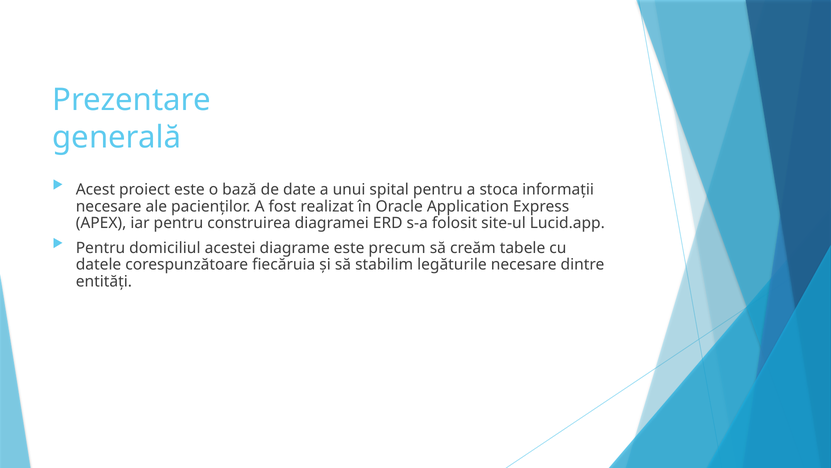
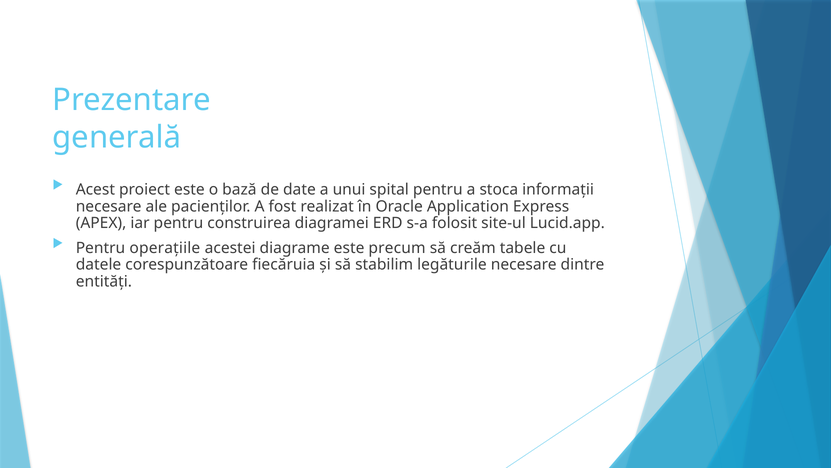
domiciliul: domiciliul -> operațiile
